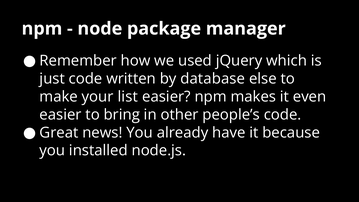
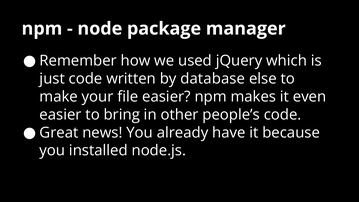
list: list -> file
